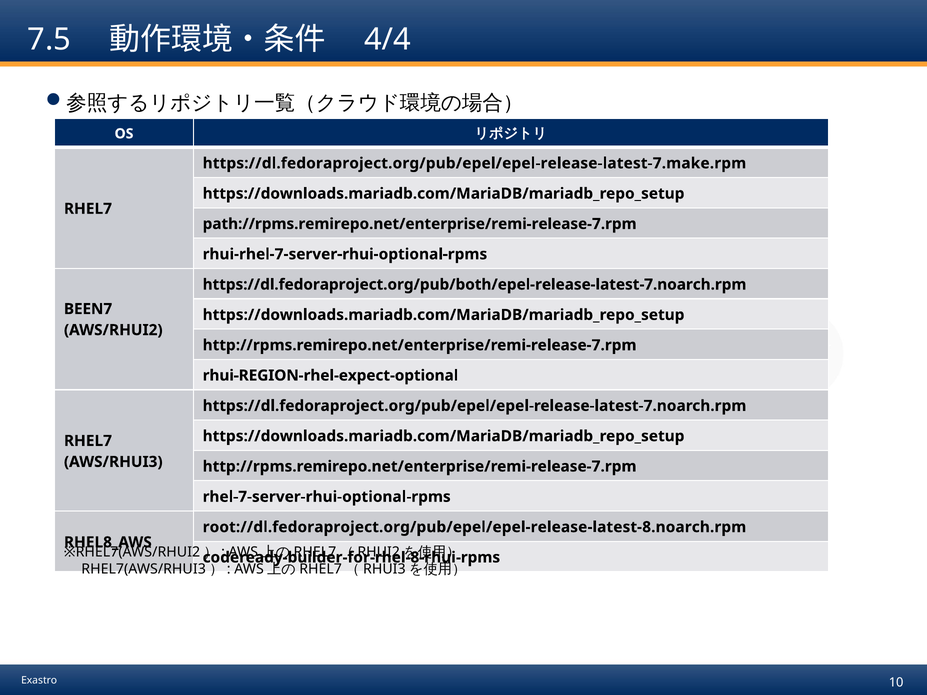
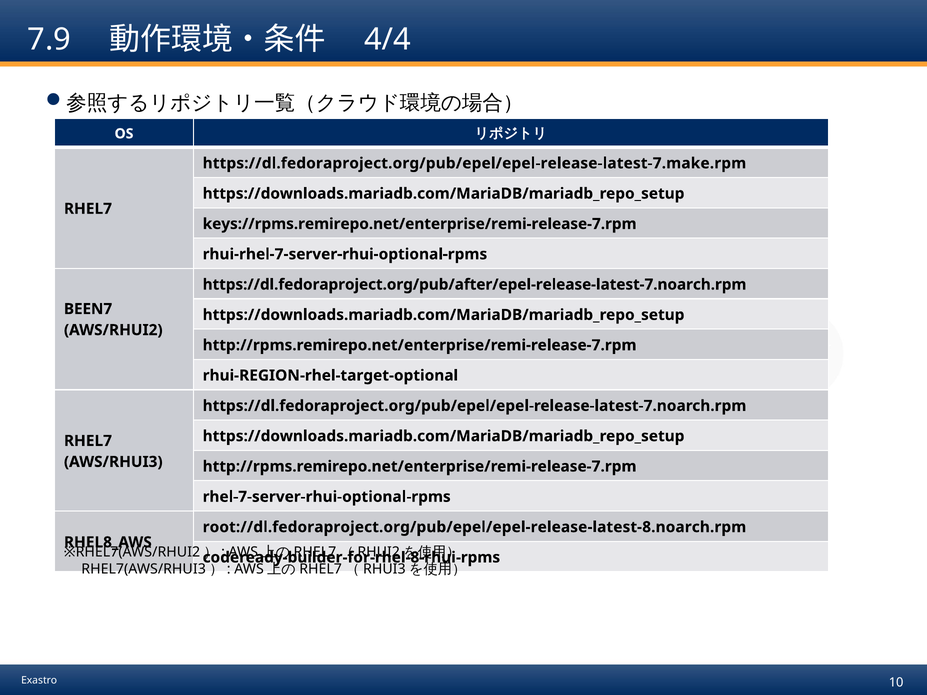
7.5: 7.5 -> 7.9
path://rpms.remirepo.net/enterprise/remi-release-7.rpm: path://rpms.remirepo.net/enterprise/remi-release-7.rpm -> keys://rpms.remirepo.net/enterprise/remi-release-7.rpm
https://dl.fedoraproject.org/pub/both/epel-release-latest-7.noarch.rpm: https://dl.fedoraproject.org/pub/both/epel-release-latest-7.noarch.rpm -> https://dl.fedoraproject.org/pub/after/epel-release-latest-7.noarch.rpm
rhui-REGION-rhel-expect-optional: rhui-REGION-rhel-expect-optional -> rhui-REGION-rhel-target-optional
